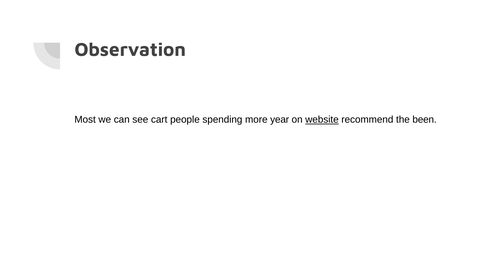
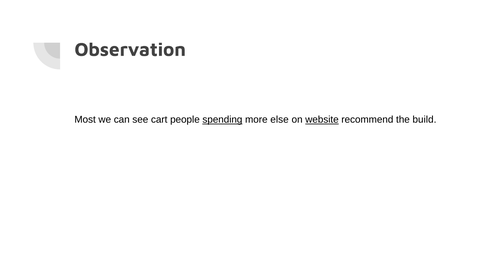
spending underline: none -> present
year: year -> else
been: been -> build
